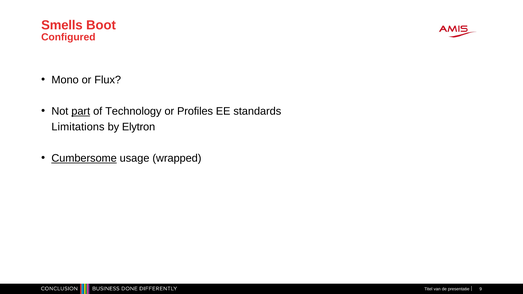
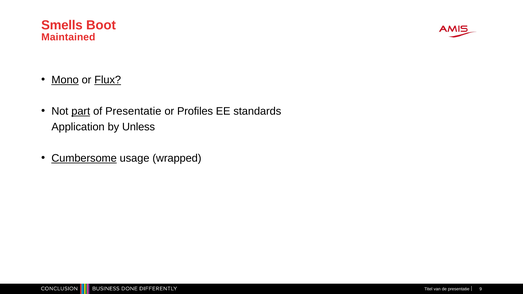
Configured: Configured -> Maintained
Mono underline: none -> present
Flux underline: none -> present
of Technology: Technology -> Presentatie
Limitations: Limitations -> Application
Elytron: Elytron -> Unless
